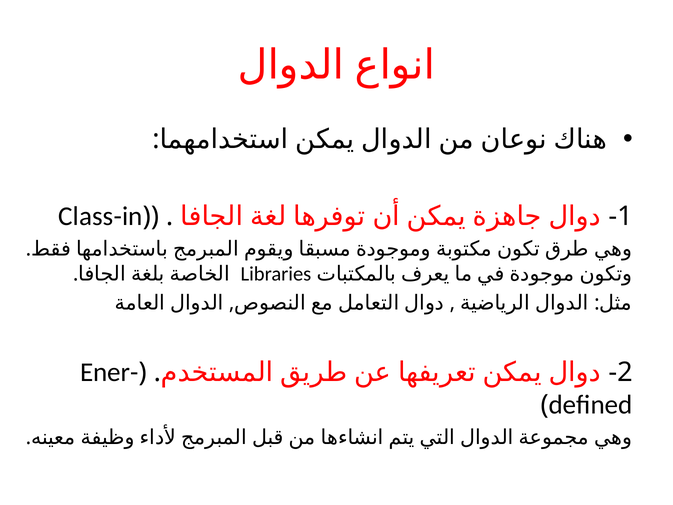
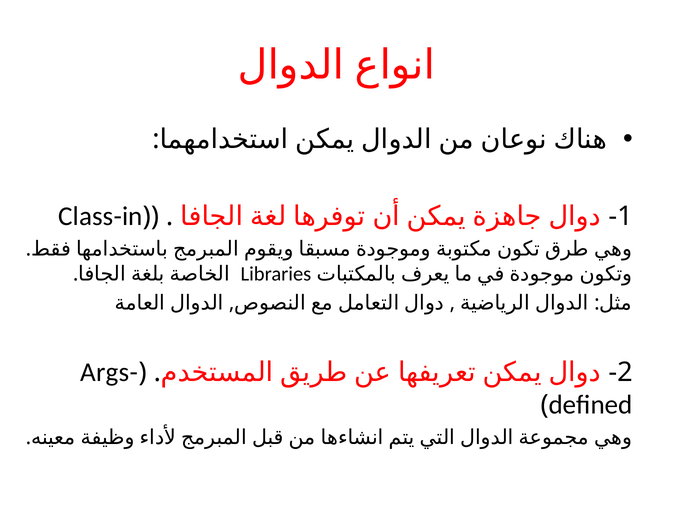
Ener-: Ener- -> Args-
